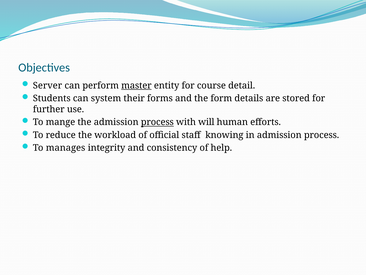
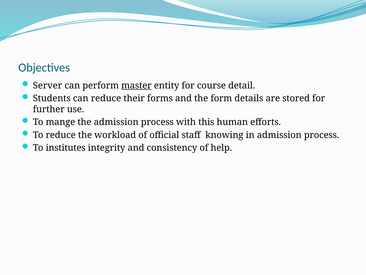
can system: system -> reduce
process at (157, 122) underline: present -> none
will: will -> this
manages: manages -> institutes
